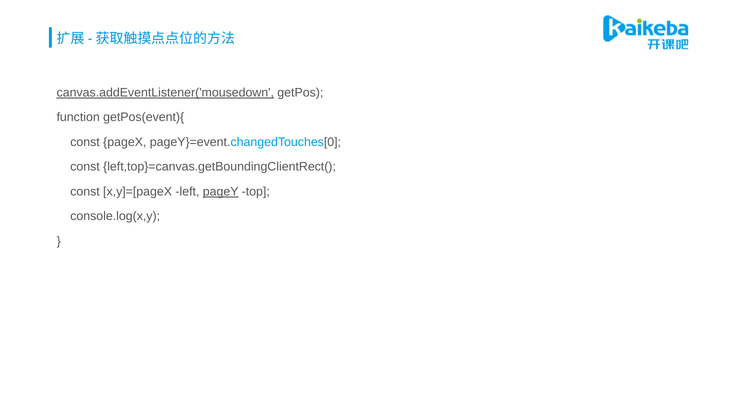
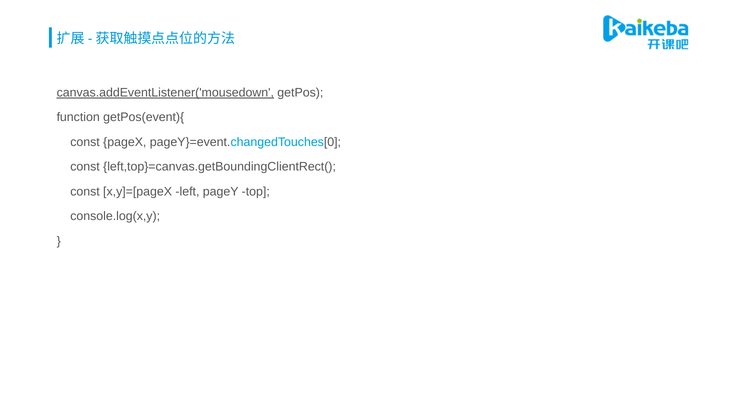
pageY underline: present -> none
